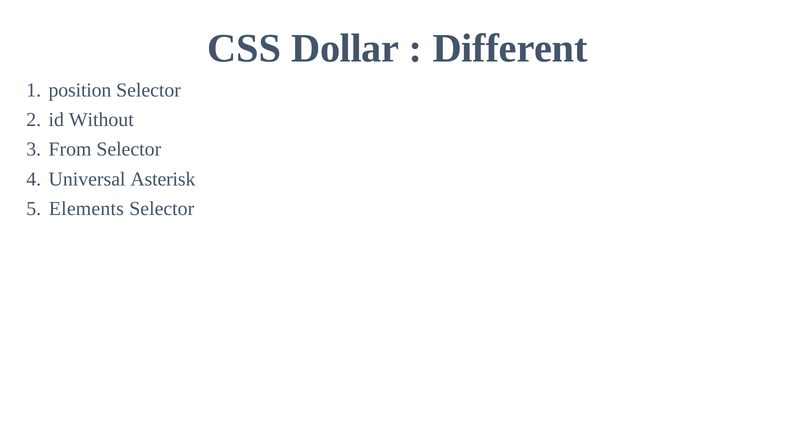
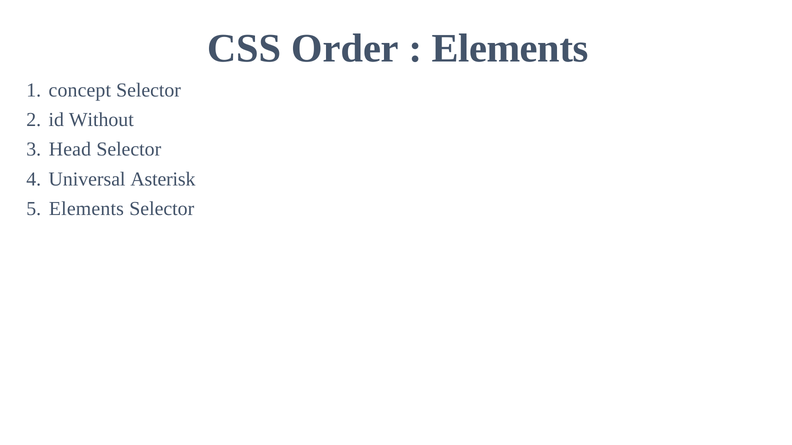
Dollar: Dollar -> Order
Different at (510, 48): Different -> Elements
position: position -> concept
From: From -> Head
